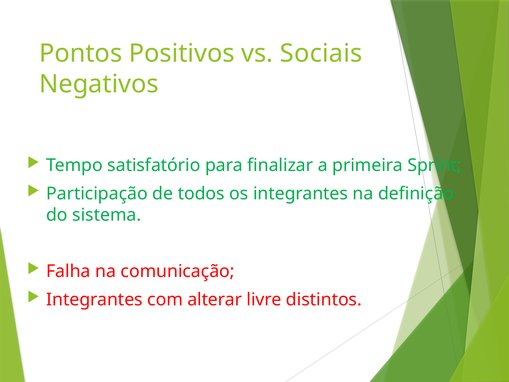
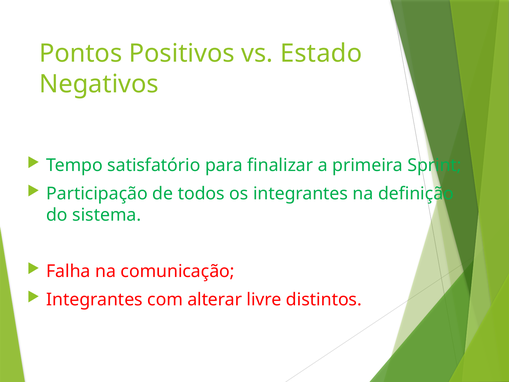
Sociais: Sociais -> Estado
